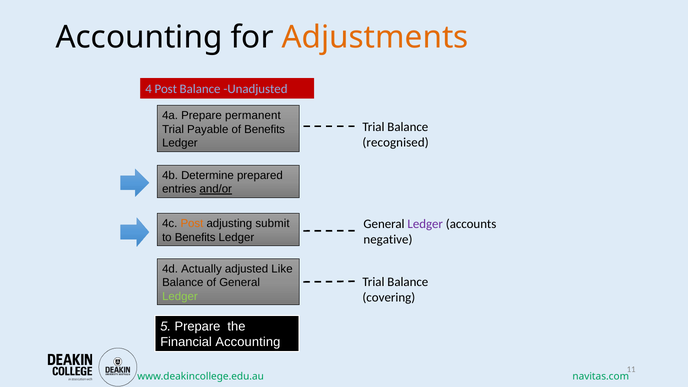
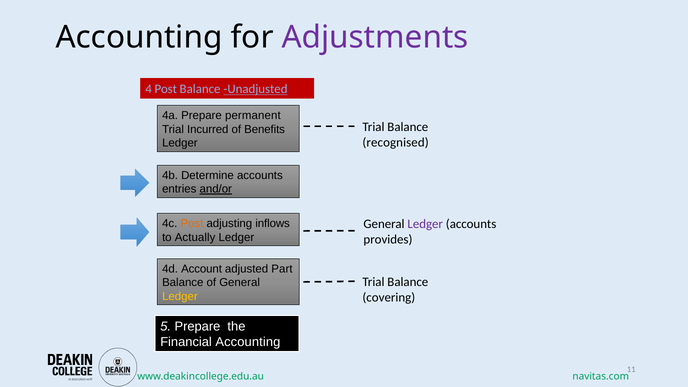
Adjustments colour: orange -> purple
Unadjusted underline: none -> present
Payable: Payable -> Incurred
Determine prepared: prepared -> accounts
submit: submit -> inflows
to Benefits: Benefits -> Actually
negative: negative -> provides
Actually: Actually -> Account
Like: Like -> Part
Ledger at (180, 296) colour: light green -> yellow
